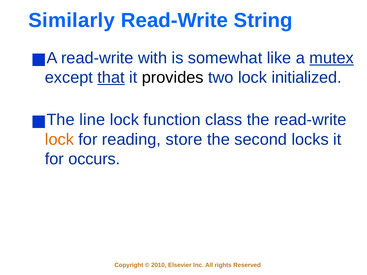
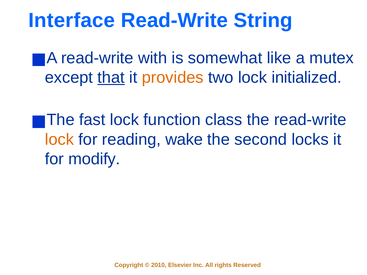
Similarly: Similarly -> Interface
mutex underline: present -> none
provides colour: black -> orange
line: line -> fast
store: store -> wake
occurs: occurs -> modify
